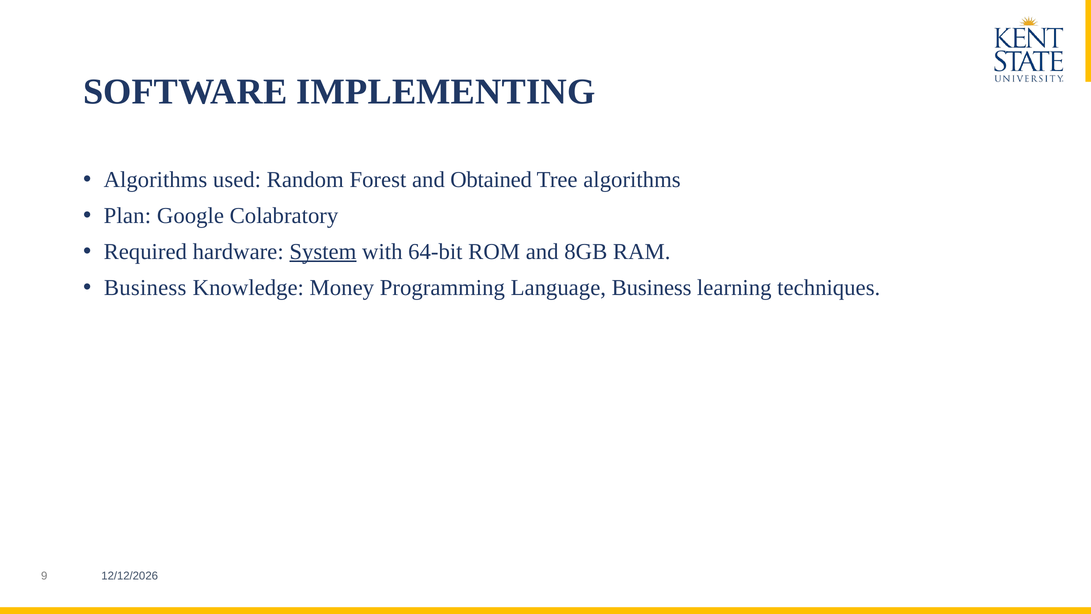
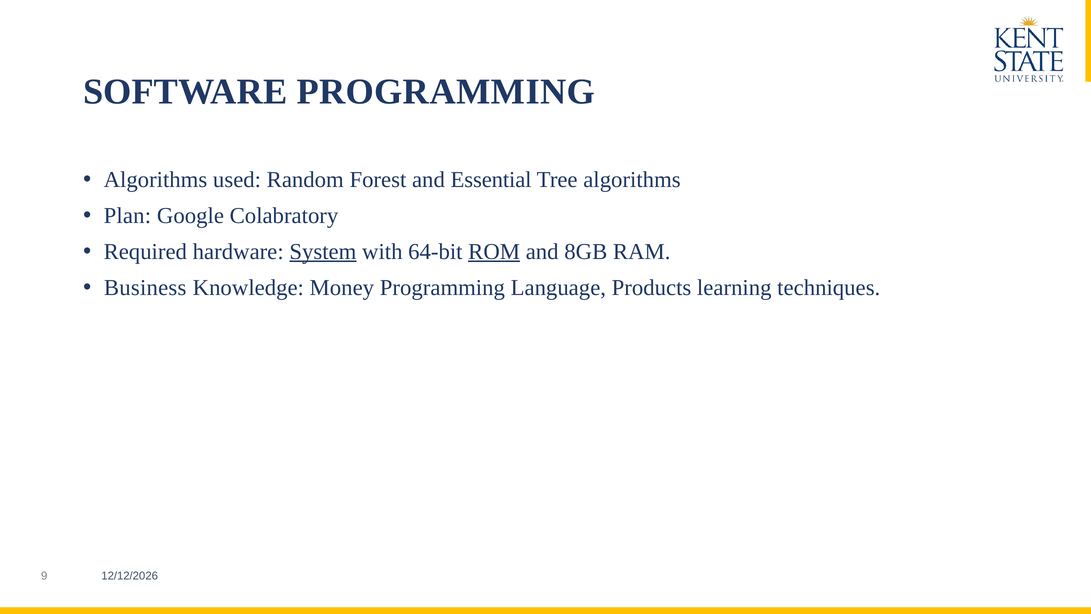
SOFTWARE IMPLEMENTING: IMPLEMENTING -> PROGRAMMING
Obtained: Obtained -> Essential
ROM underline: none -> present
Language Business: Business -> Products
